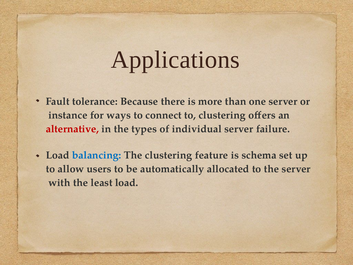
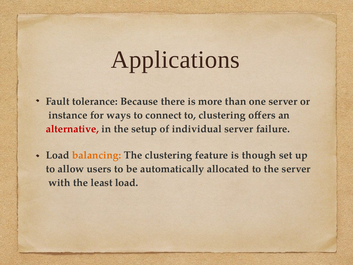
types: types -> setup
balancing colour: blue -> orange
schema: schema -> though
